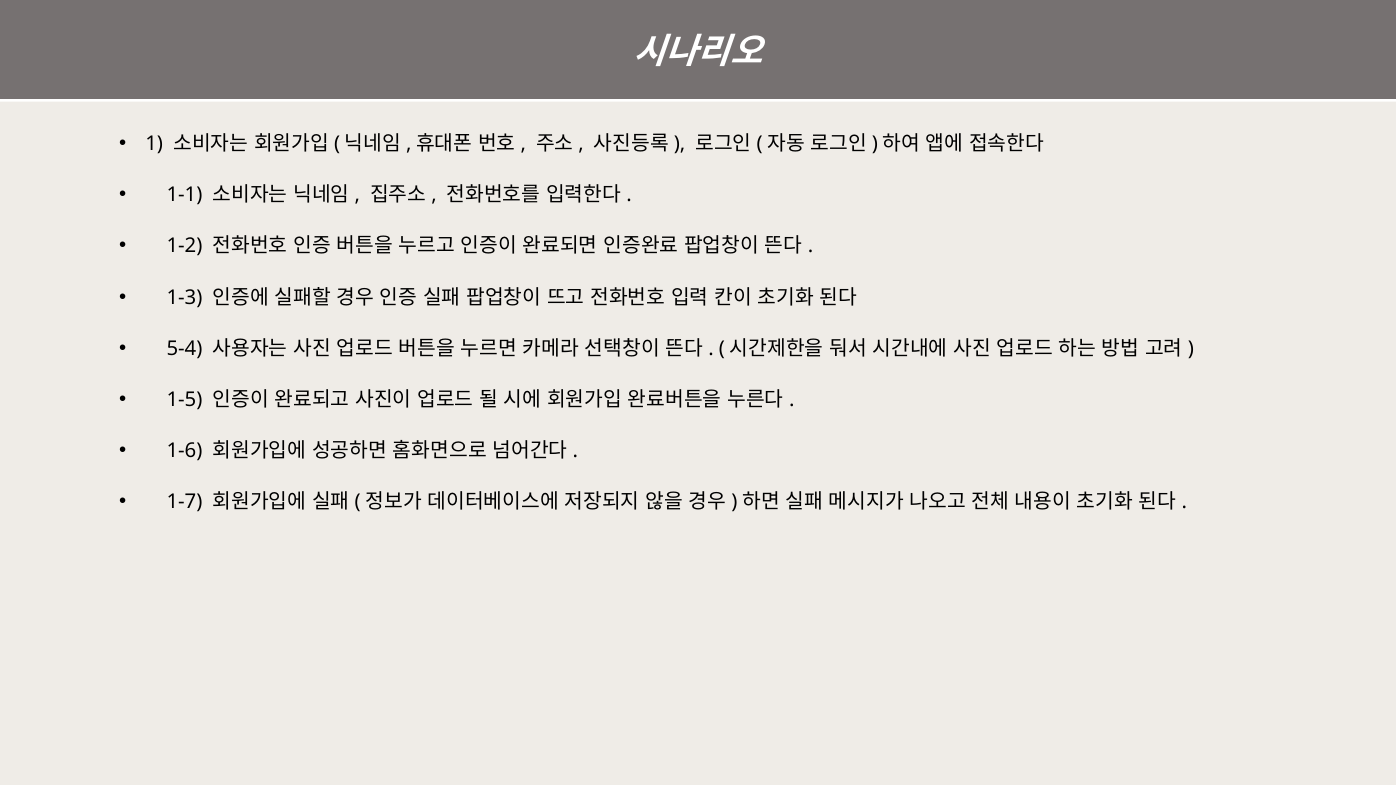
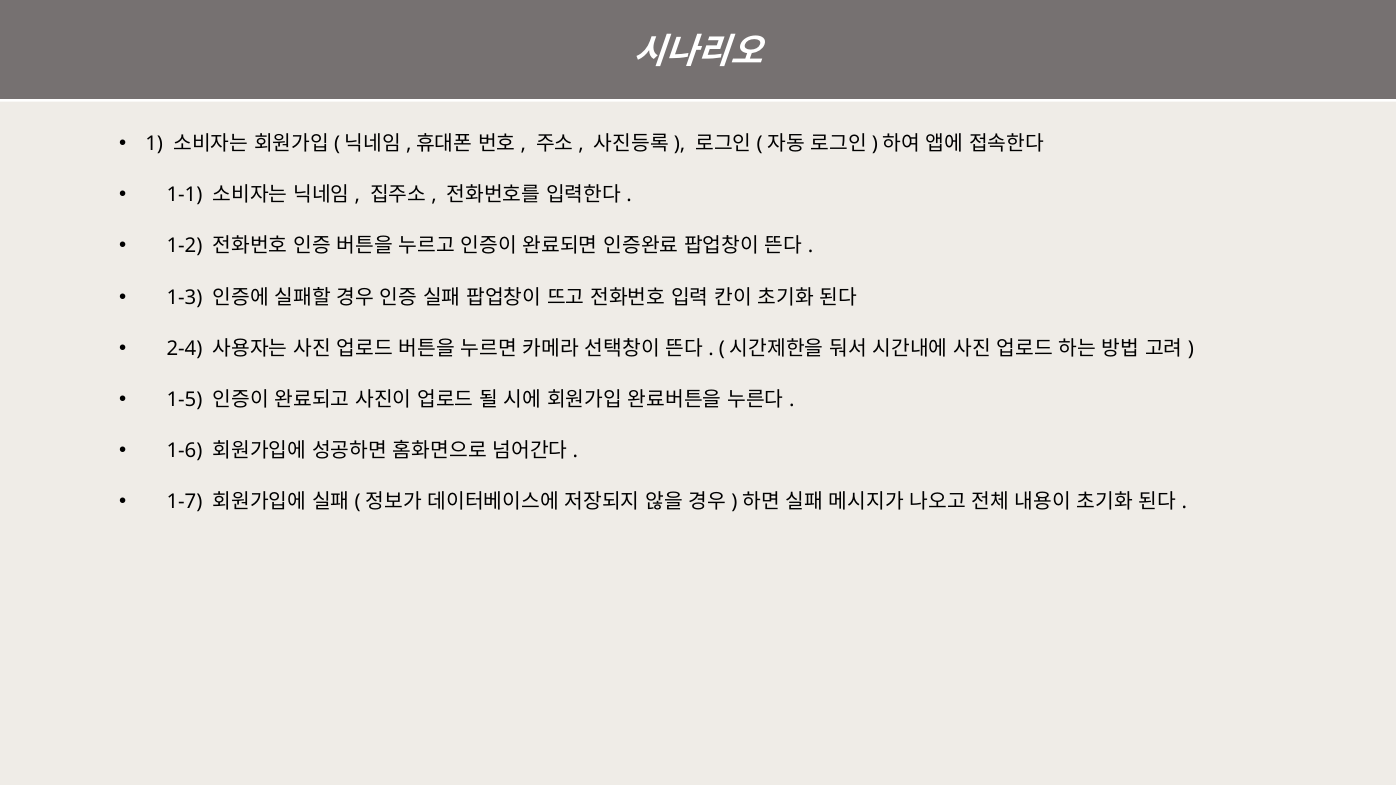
5-4: 5-4 -> 2-4
